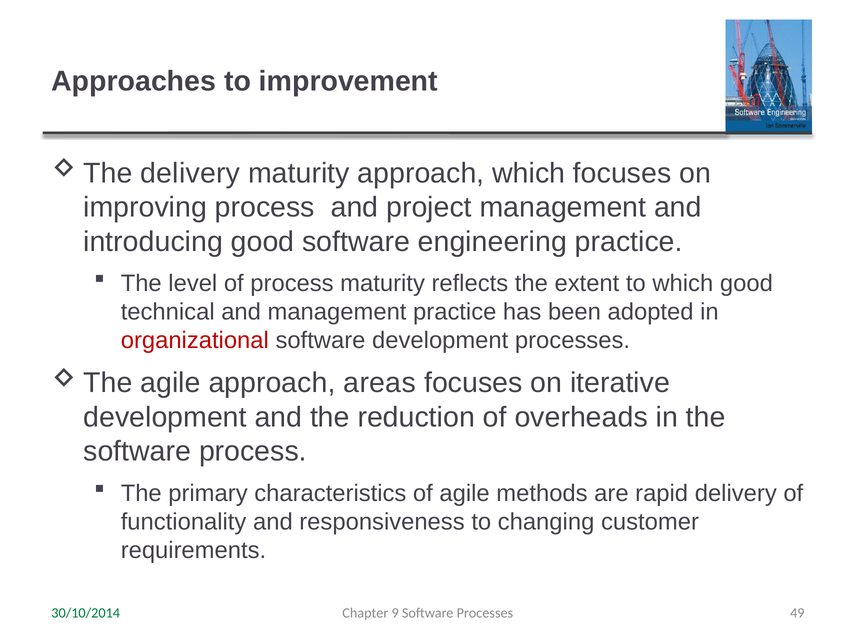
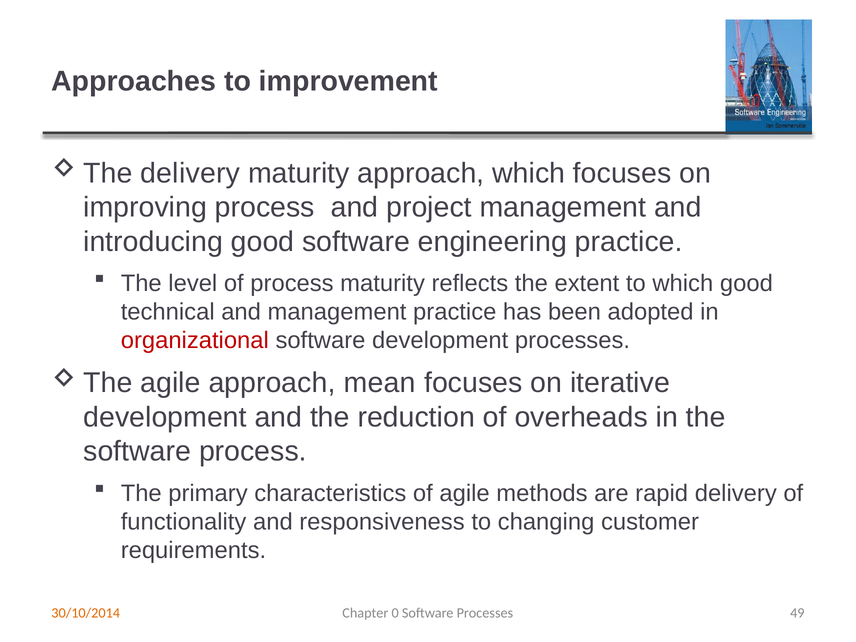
areas: areas -> mean
30/10/2014 colour: green -> orange
9: 9 -> 0
